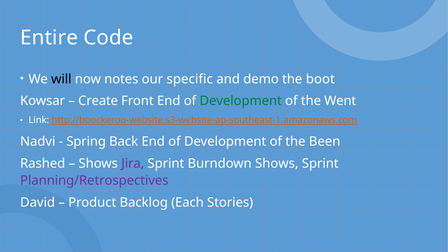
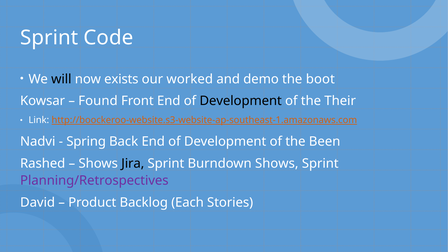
Entire at (49, 38): Entire -> Sprint
notes: notes -> exists
specific: specific -> worked
Create: Create -> Found
Development at (241, 101) colour: green -> black
Went: Went -> Their
Jira colour: purple -> black
